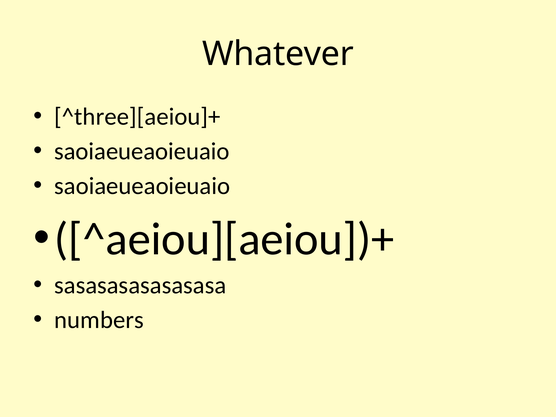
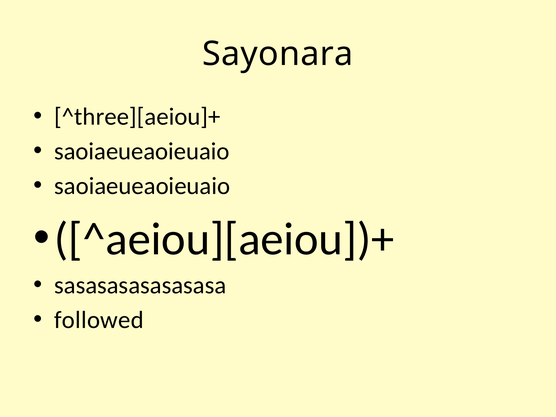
Whatever: Whatever -> Sayonara
numbers: numbers -> followed
